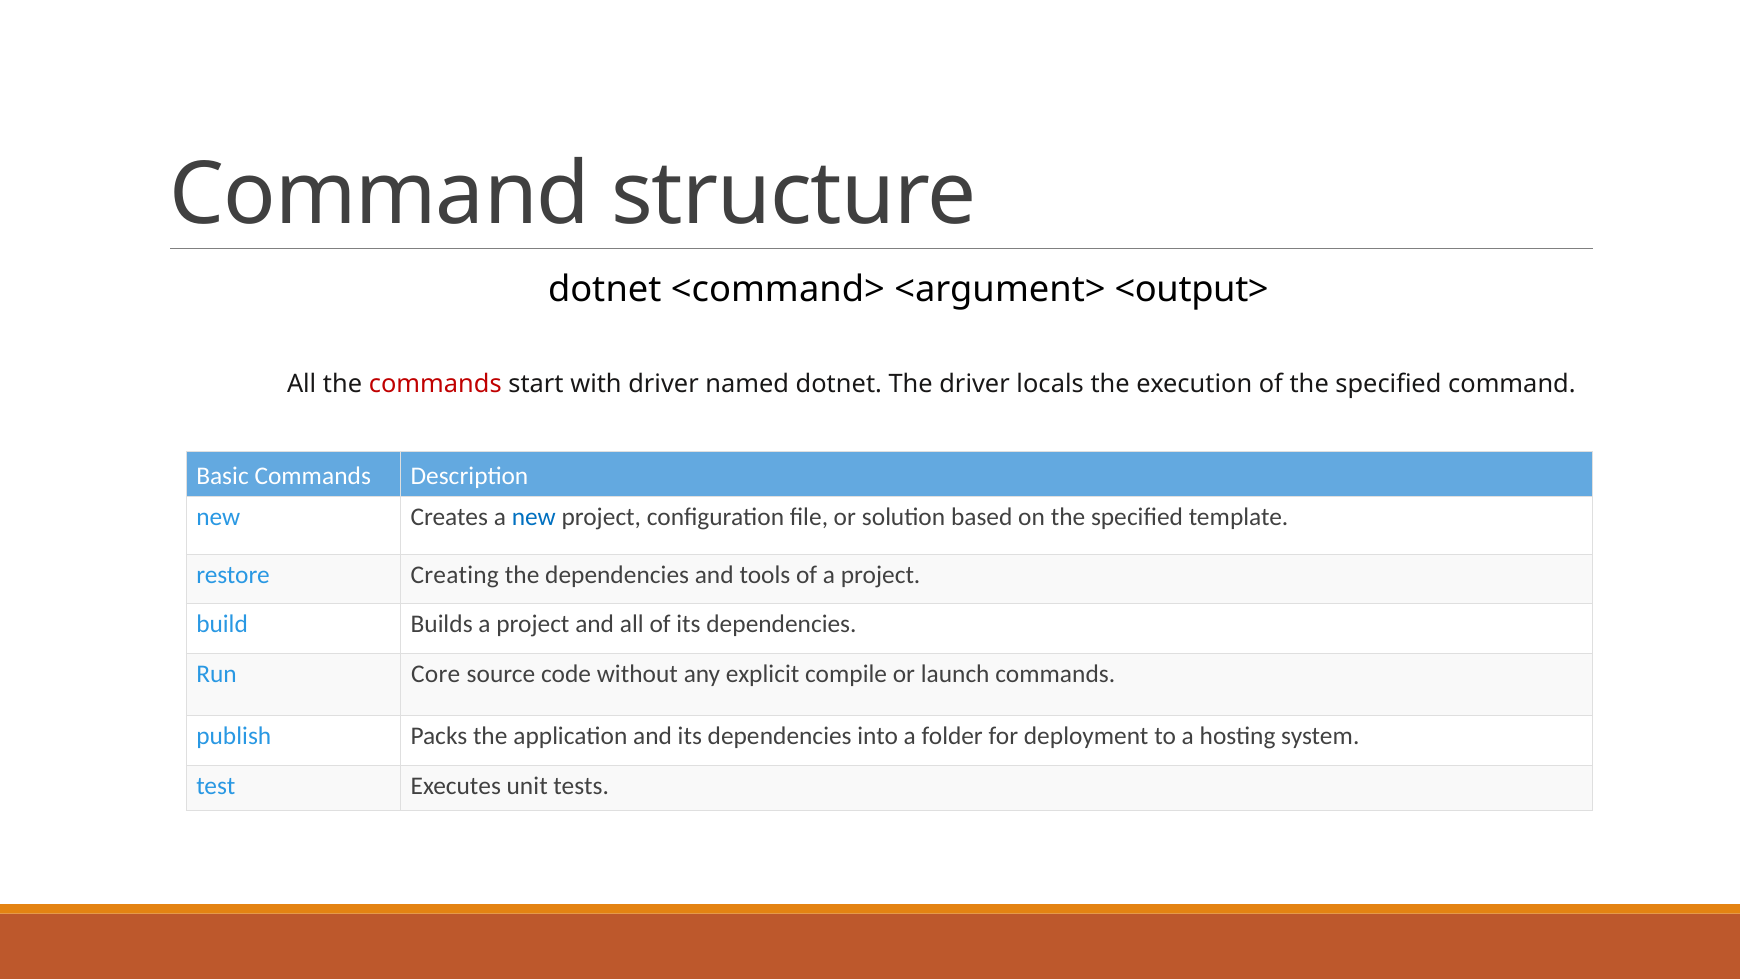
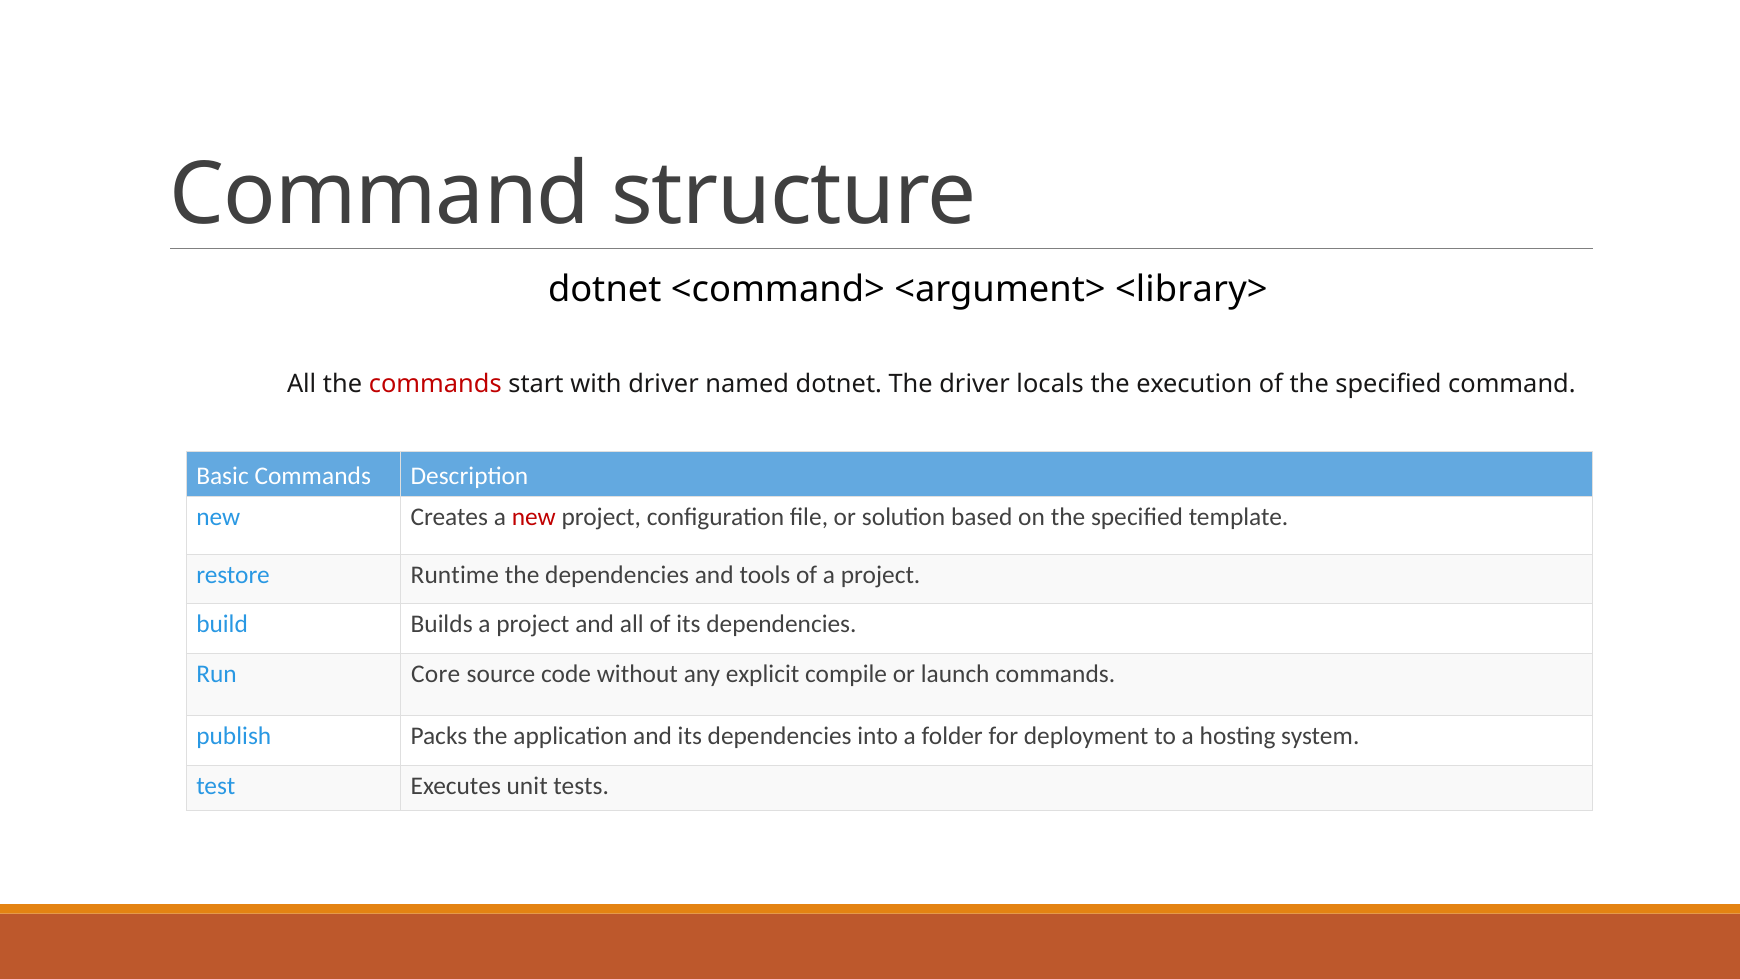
<output>: <output> -> <library>
new at (534, 517) colour: blue -> red
Creating: Creating -> Runtime
